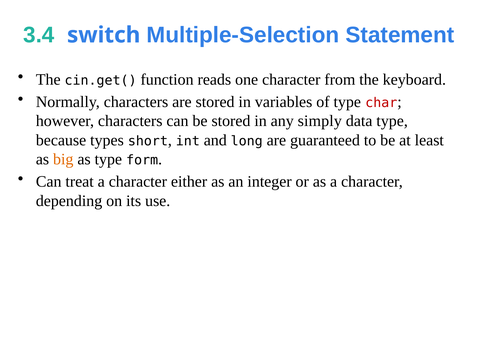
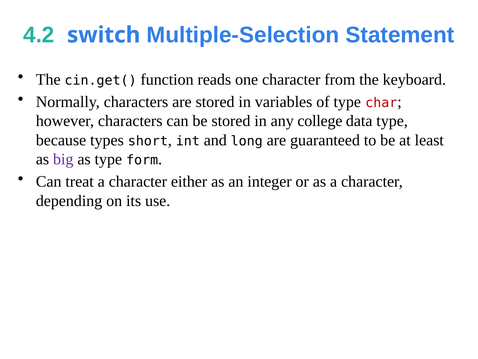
3.4: 3.4 -> 4.2
simply: simply -> college
big colour: orange -> purple
